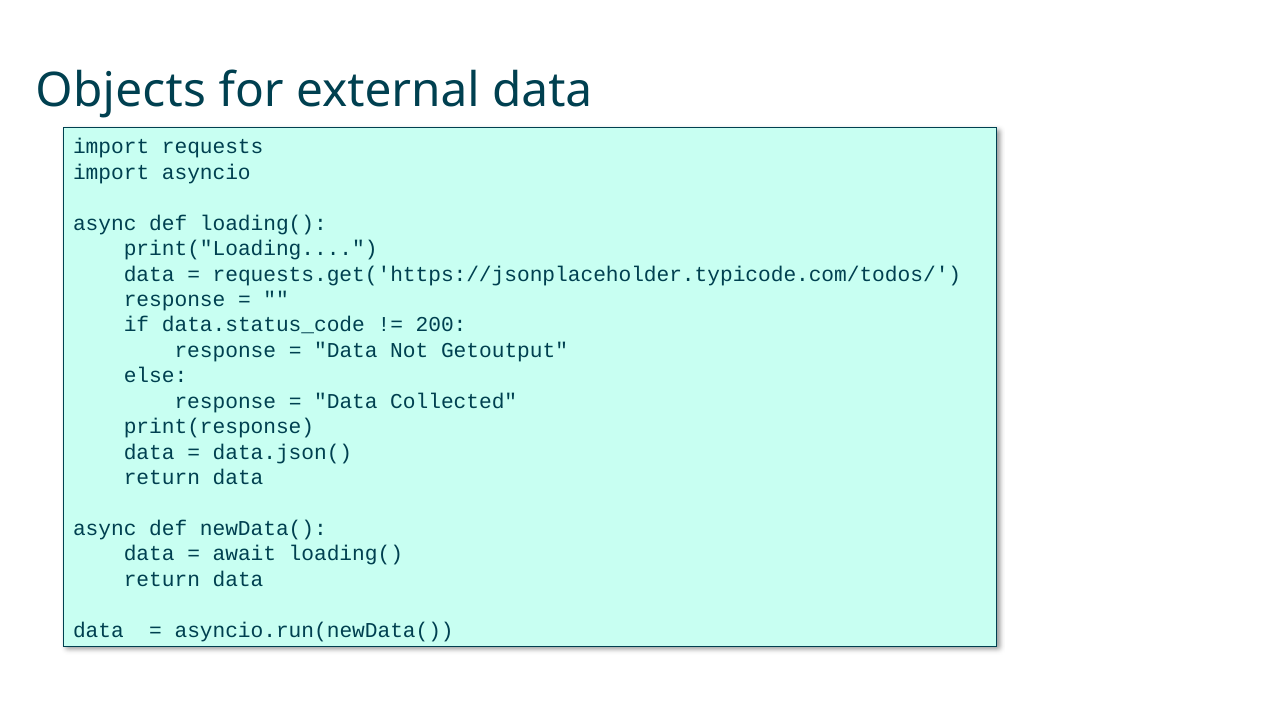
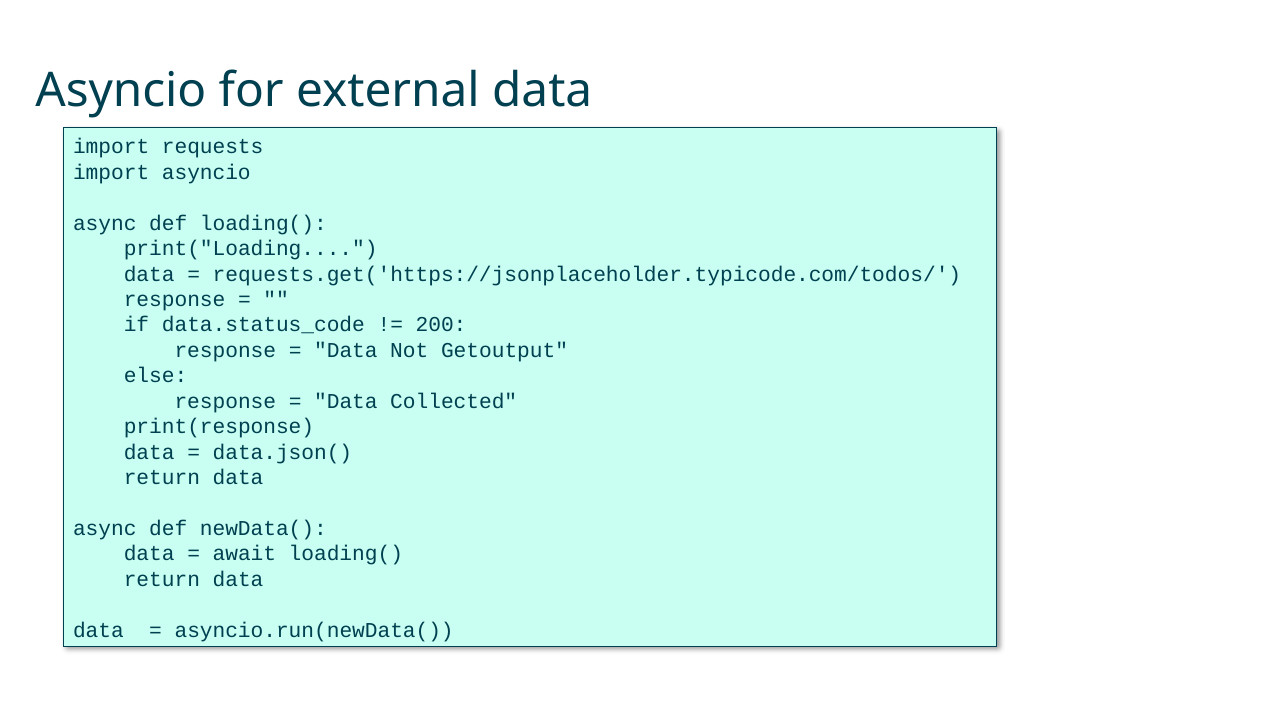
Objects at (121, 91): Objects -> Asyncio
